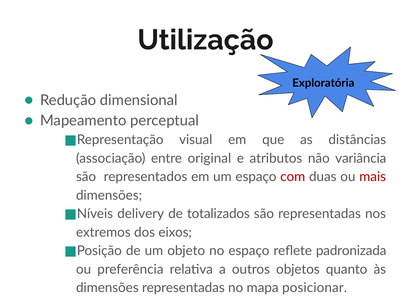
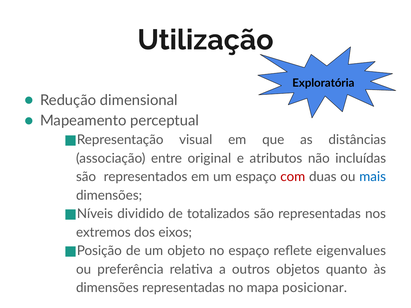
variância: variância -> incluídas
mais colour: red -> blue
delivery: delivery -> dividido
padronizada: padronizada -> eigenvalues
